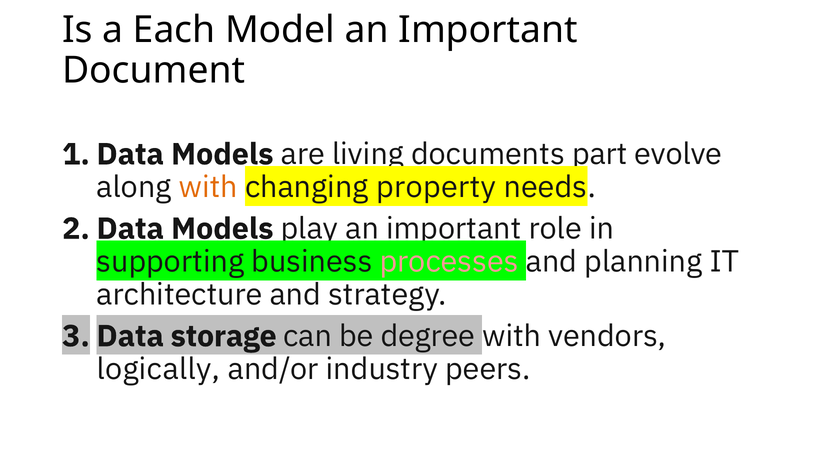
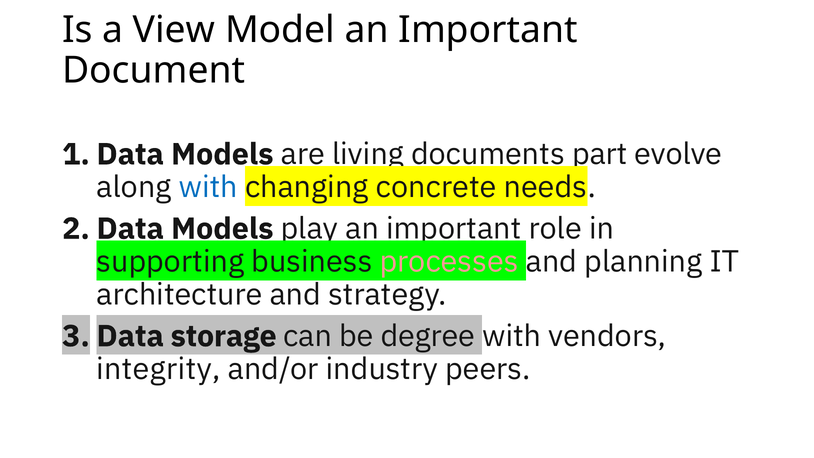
Each: Each -> View
with at (208, 187) colour: orange -> blue
property: property -> concrete
logically: logically -> integrity
